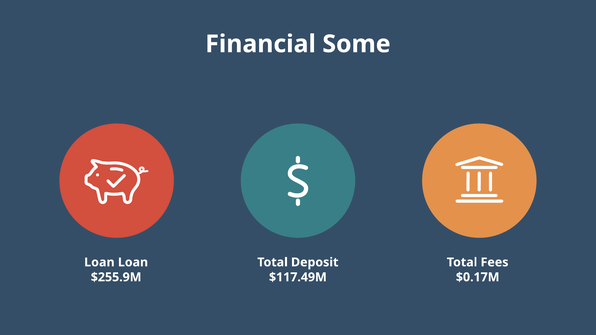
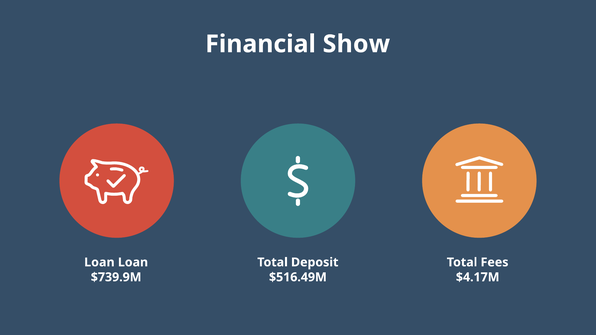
Some: Some -> Show
$255.9M: $255.9M -> $739.9M
$117.49M: $117.49M -> $516.49M
$0.17M: $0.17M -> $4.17M
